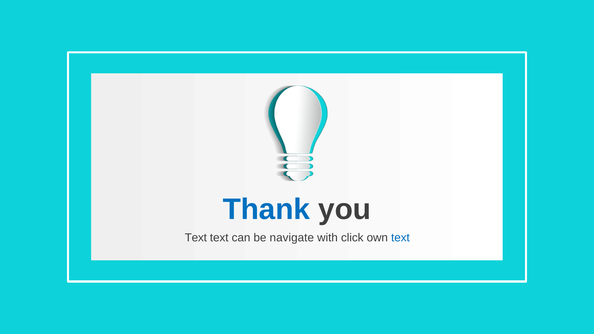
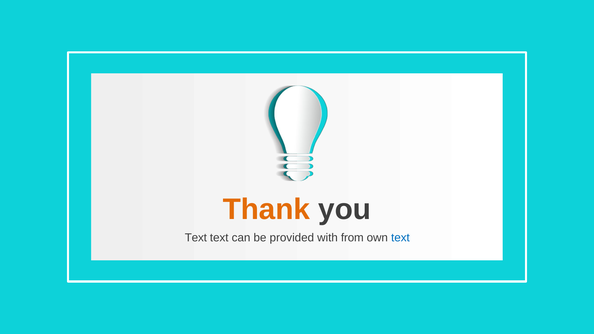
Thank colour: blue -> orange
navigate: navigate -> provided
click: click -> from
